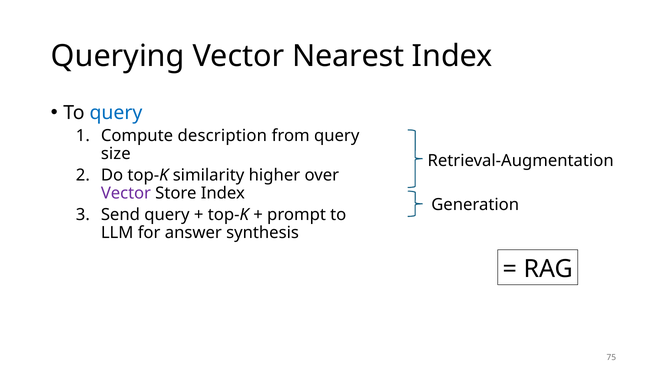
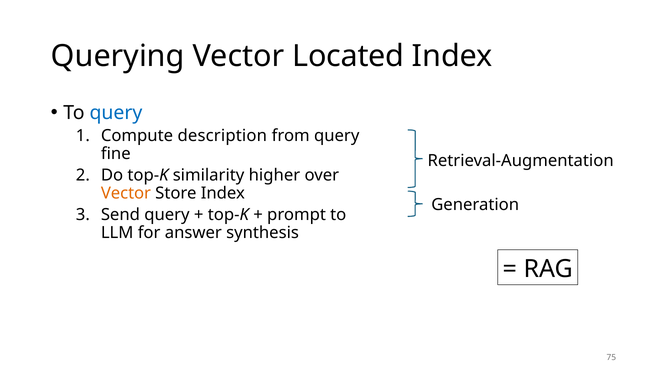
Nearest: Nearest -> Located
size: size -> fine
Vector at (126, 193) colour: purple -> orange
